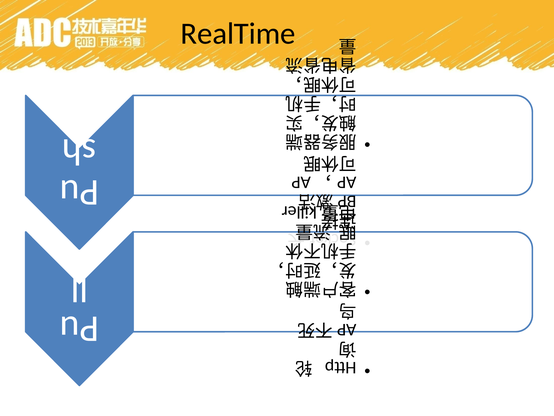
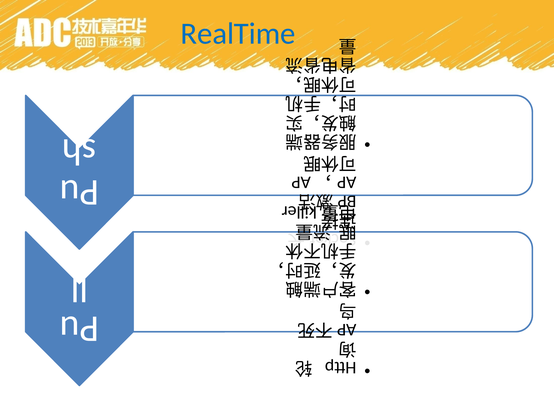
RealTime colour: black -> blue
